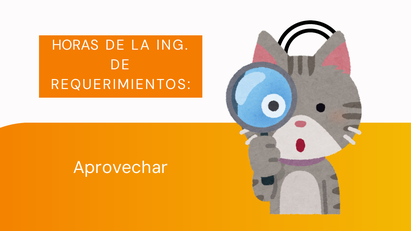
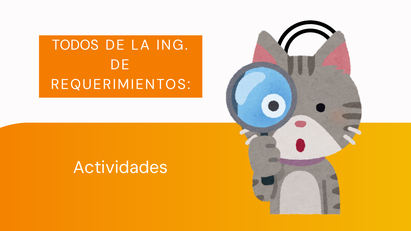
HORAS: HORAS -> TODOS
Aprovechar: Aprovechar -> Actividades
